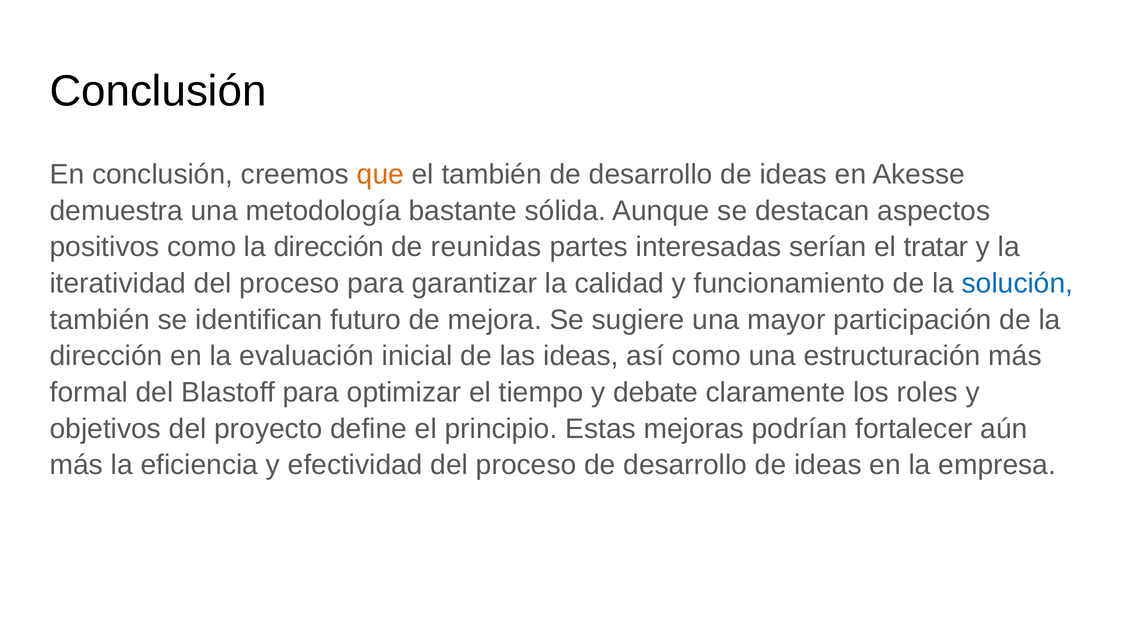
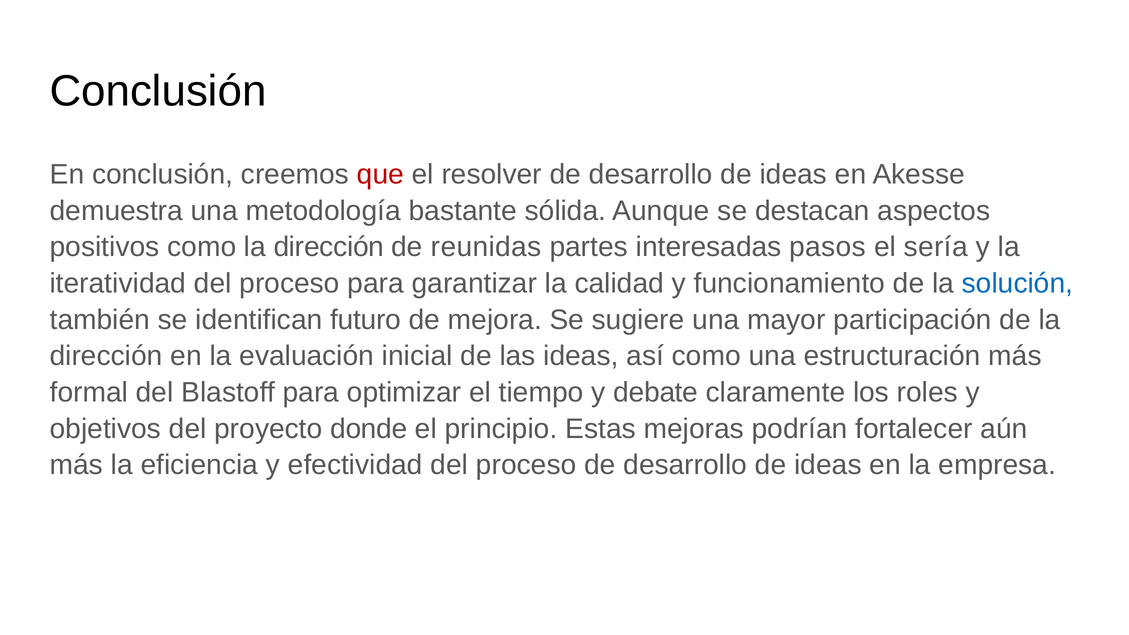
que colour: orange -> red
el también: también -> resolver
serían: serían -> pasos
tratar: tratar -> sería
define: define -> donde
